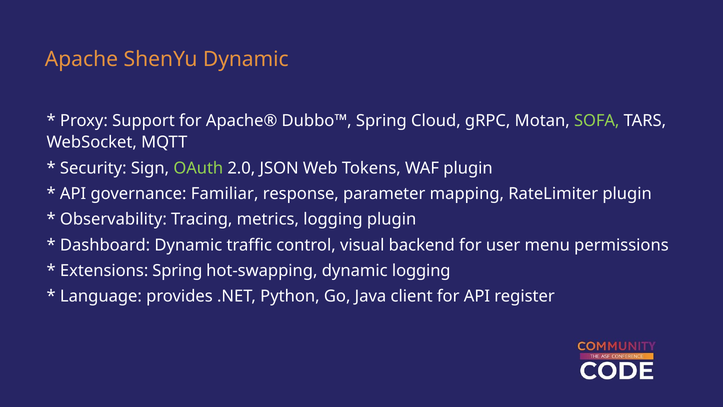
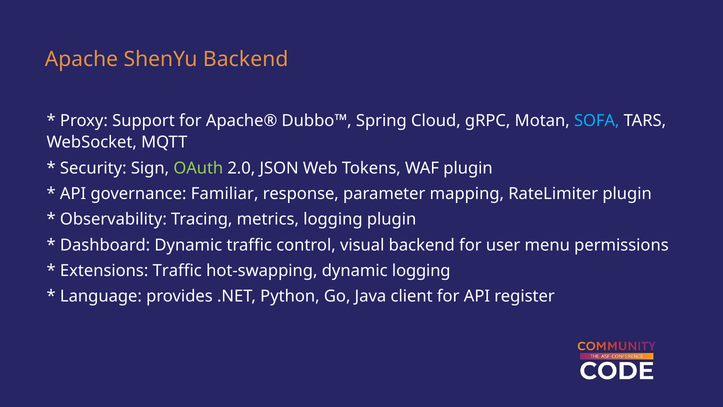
ShenYu Dynamic: Dynamic -> Backend
SOFA colour: light green -> light blue
Extensions Spring: Spring -> Traffic
